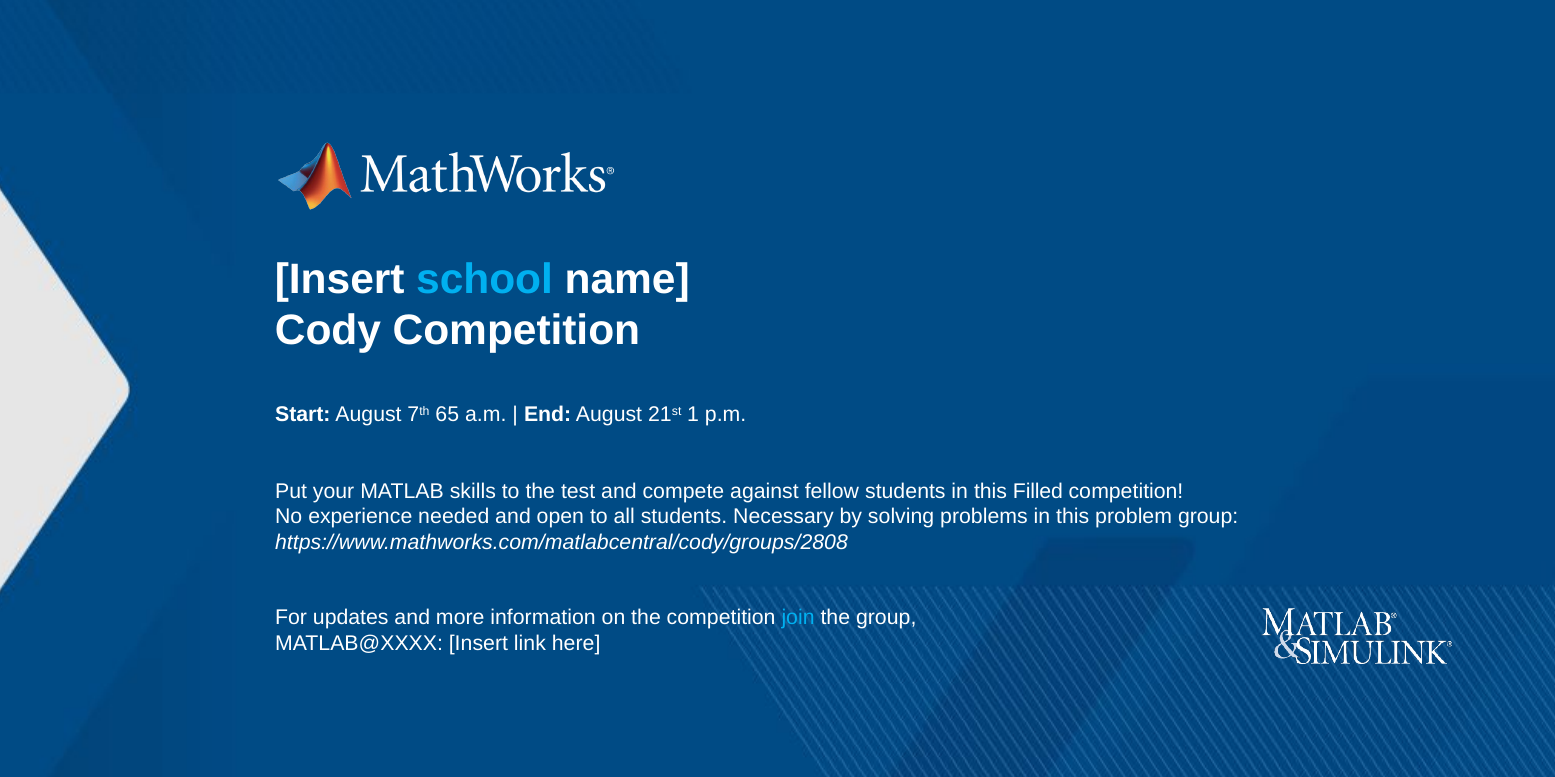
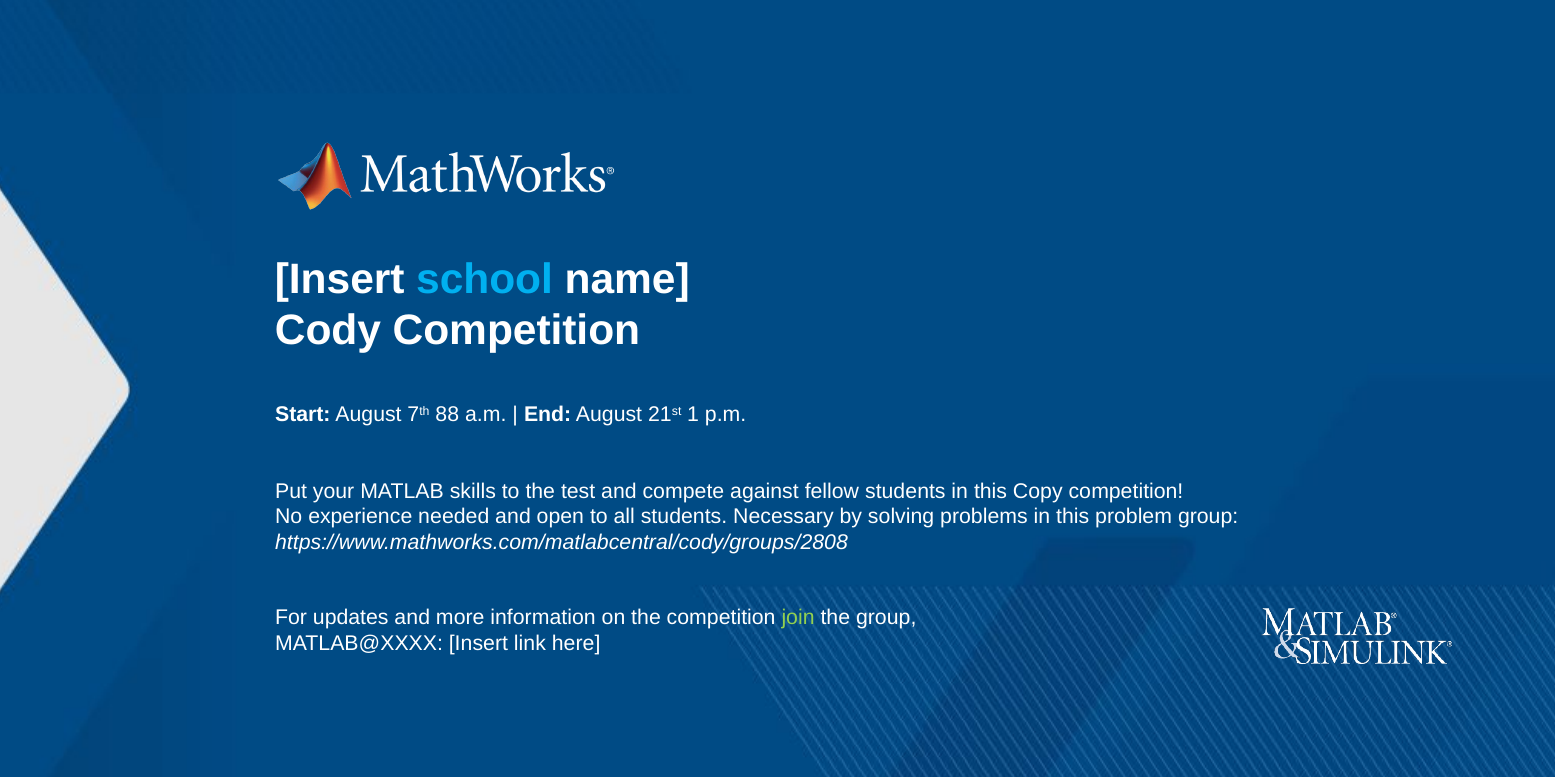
65: 65 -> 88
Filled: Filled -> Copy
join colour: light blue -> light green
